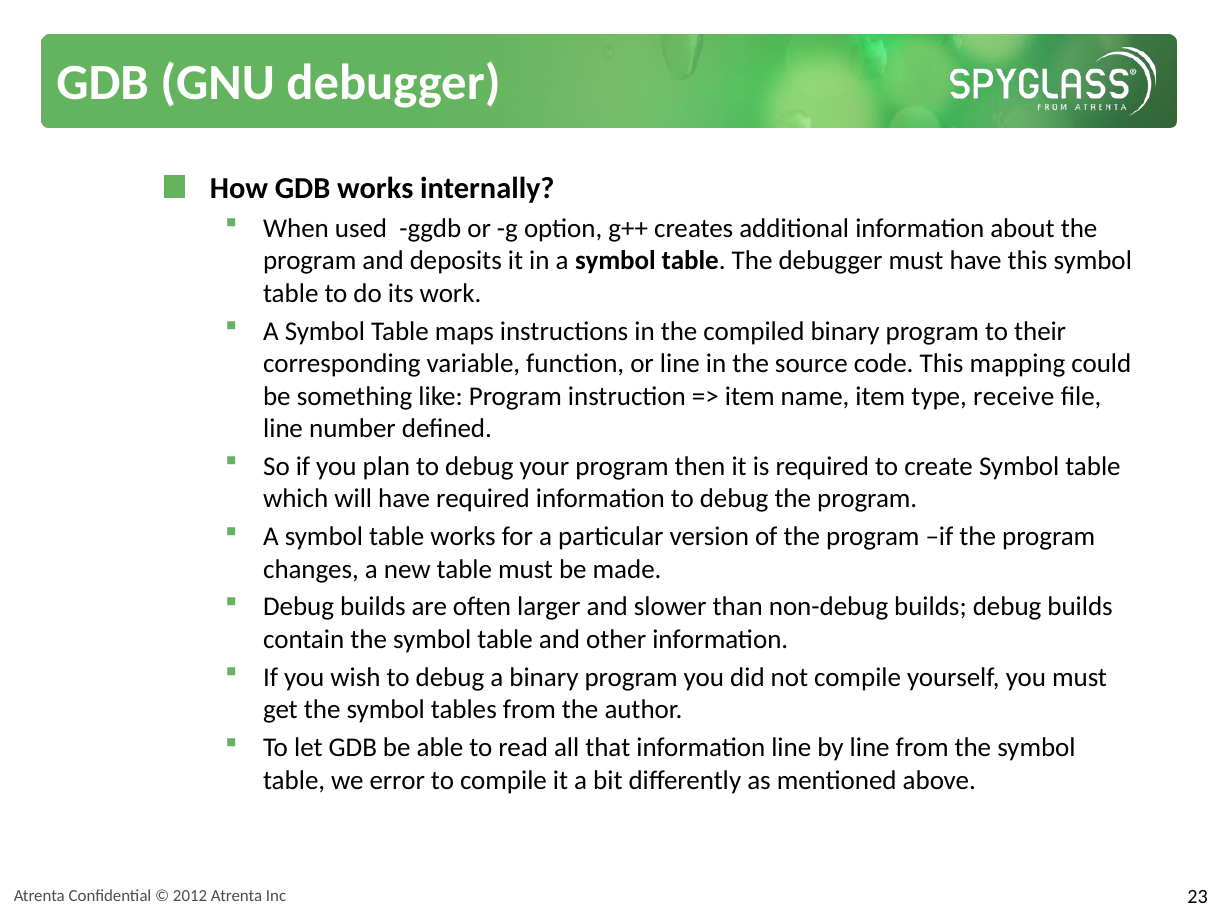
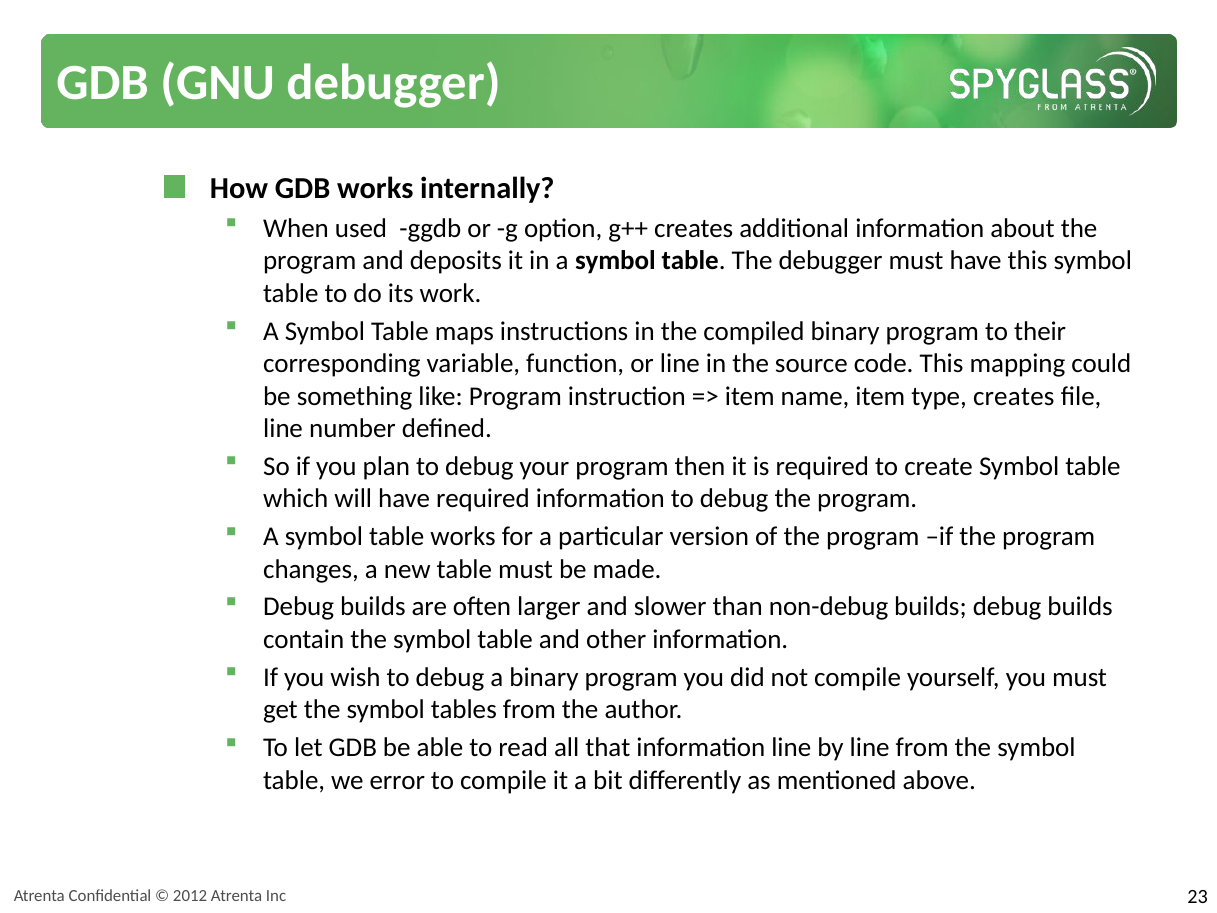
type receive: receive -> creates
